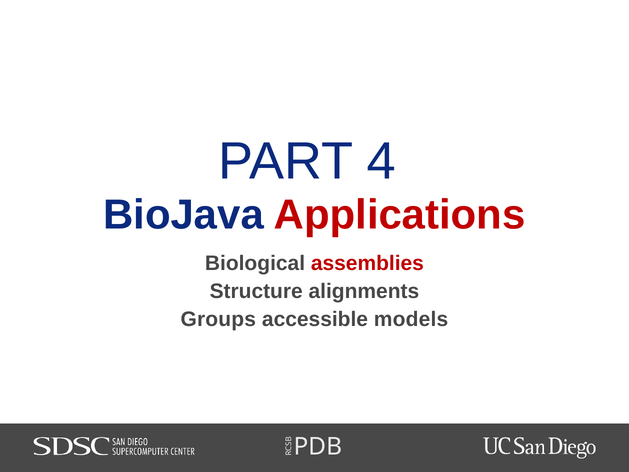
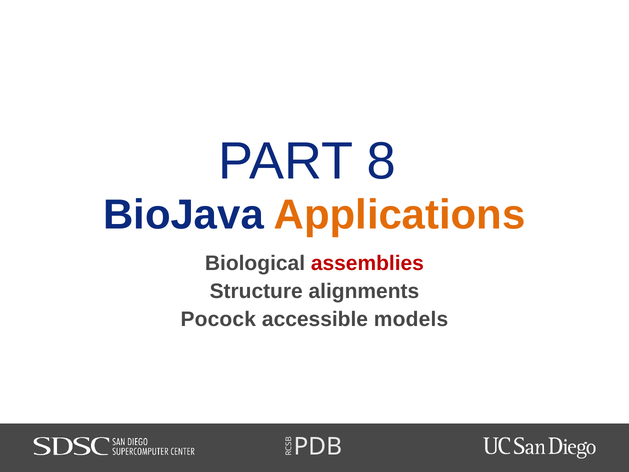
4: 4 -> 8
Applications colour: red -> orange
Groups: Groups -> Pocock
